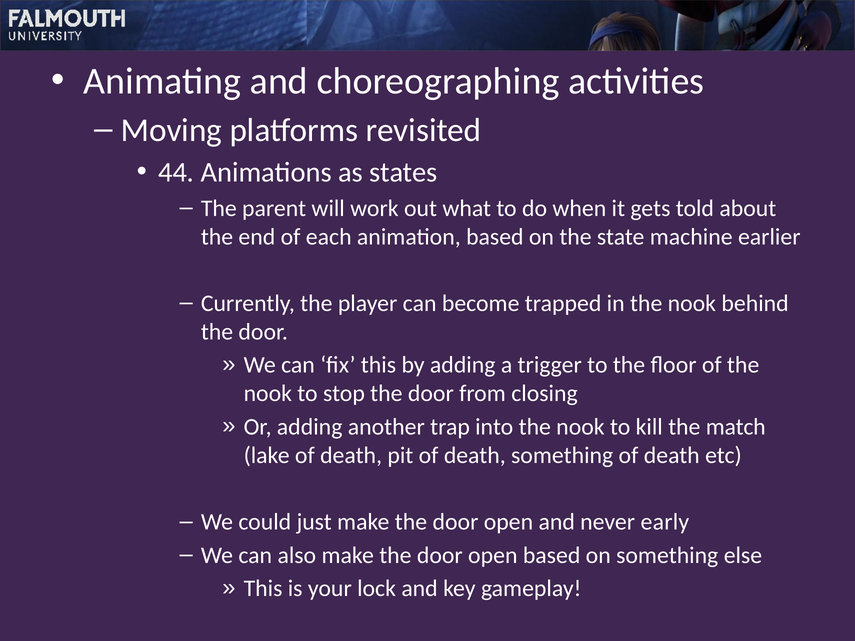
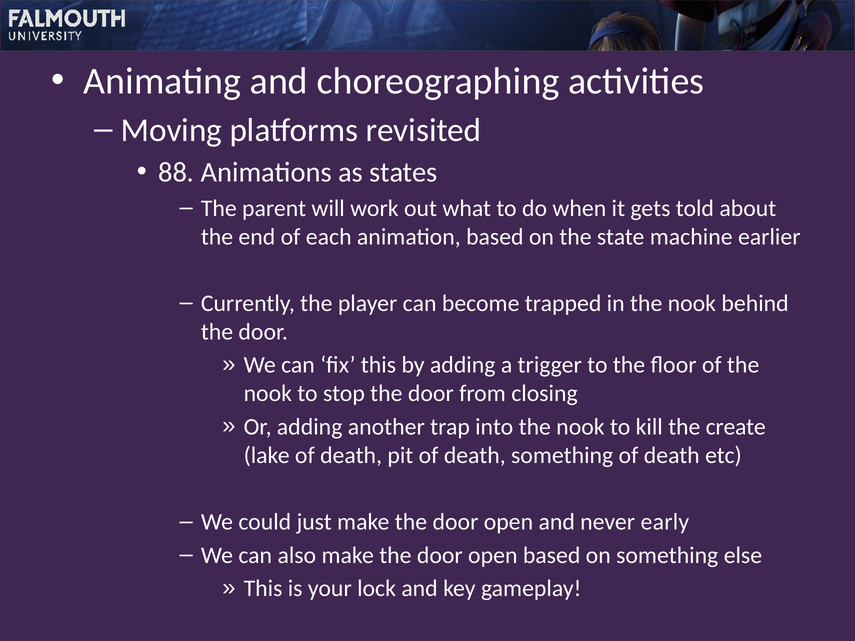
44: 44 -> 88
match: match -> create
